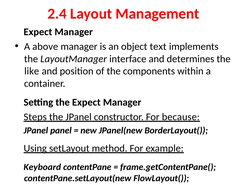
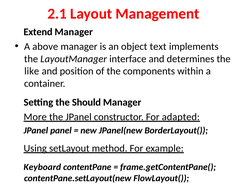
2.4: 2.4 -> 2.1
Expect at (38, 32): Expect -> Extend
the Expect: Expect -> Should
Steps: Steps -> More
because: because -> adapted
